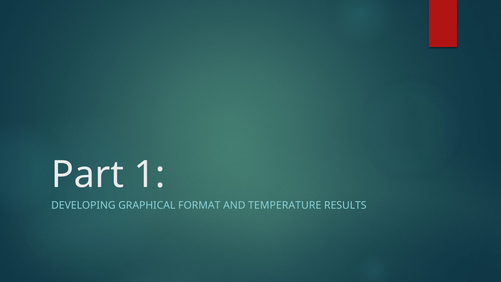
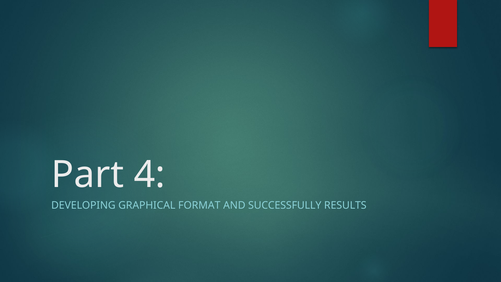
1: 1 -> 4
TEMPERATURE: TEMPERATURE -> SUCCESSFULLY
